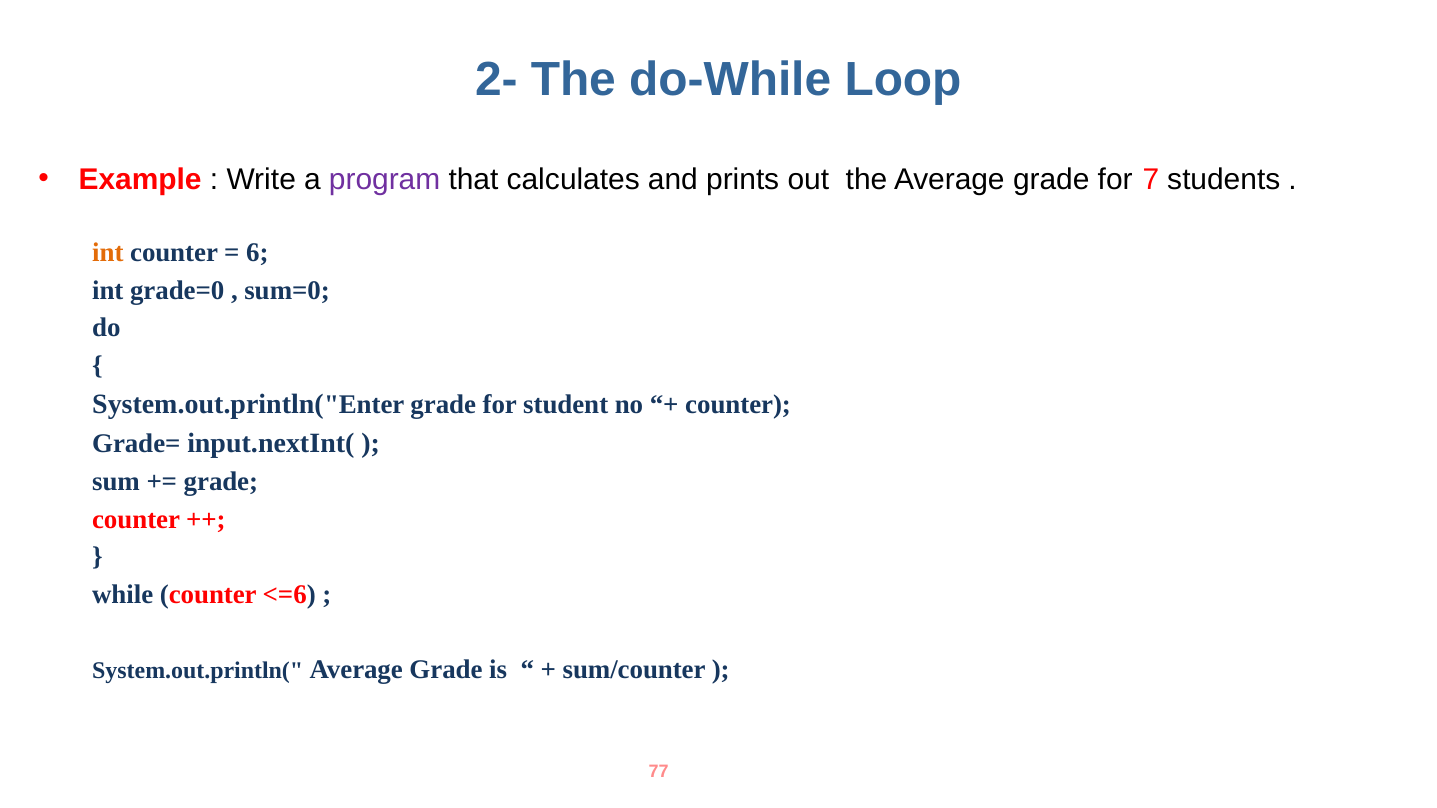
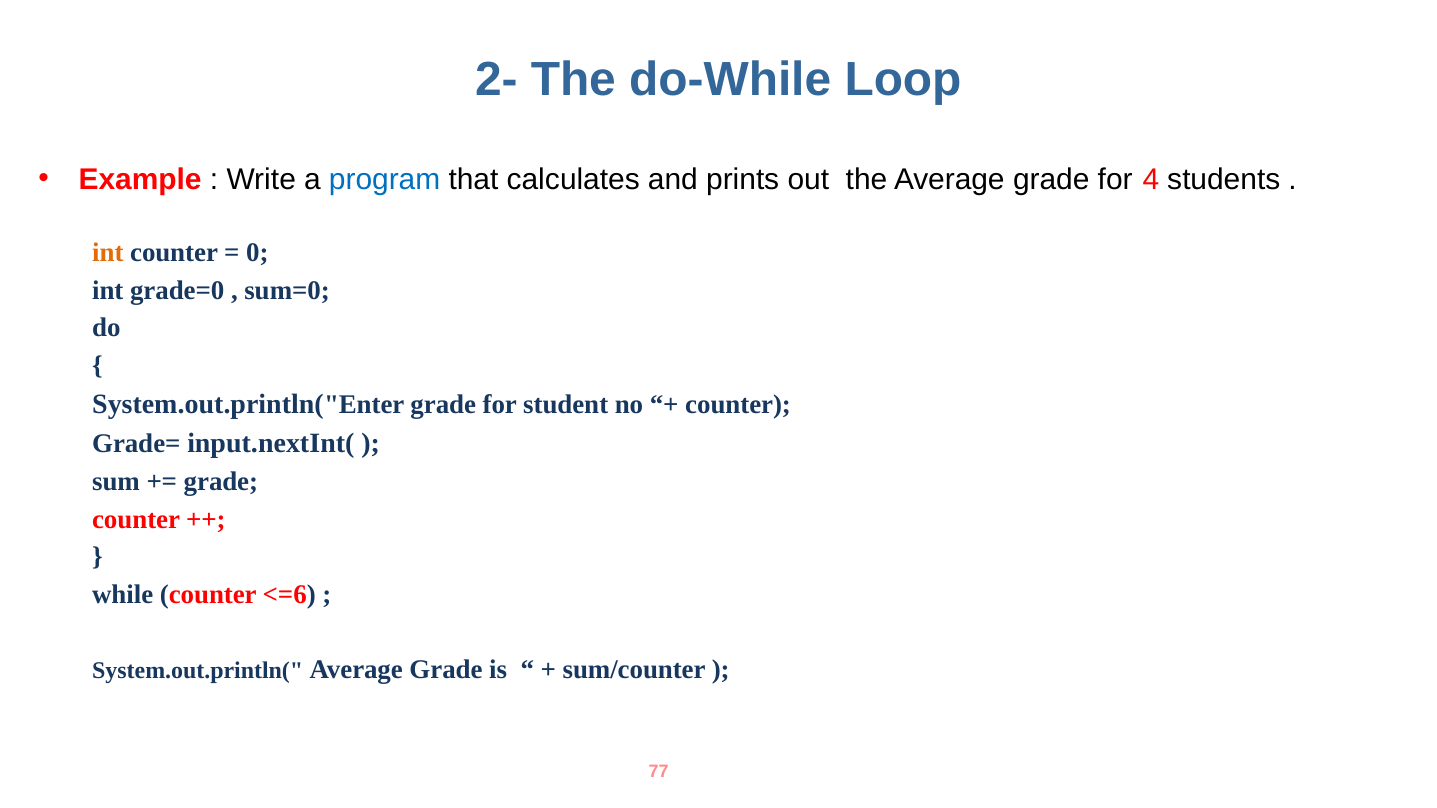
program colour: purple -> blue
7: 7 -> 4
6: 6 -> 0
